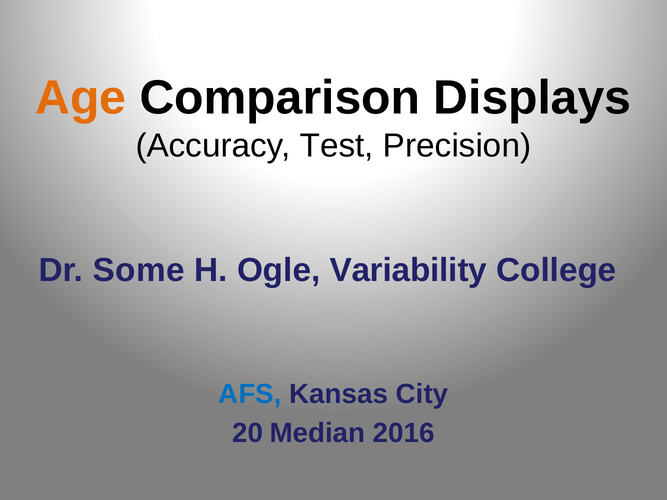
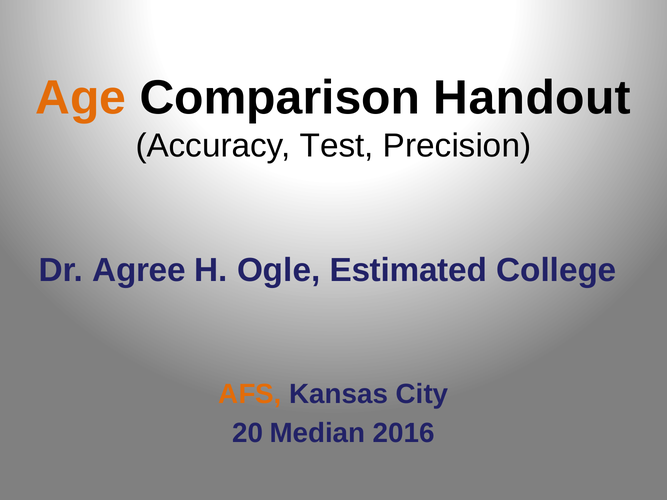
Displays: Displays -> Handout
Some: Some -> Agree
Variability: Variability -> Estimated
AFS colour: blue -> orange
